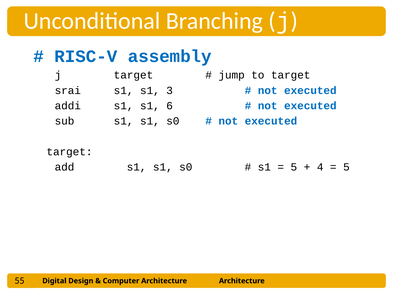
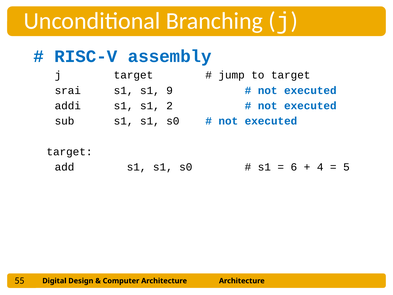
3: 3 -> 9
6: 6 -> 2
5 at (294, 167): 5 -> 6
